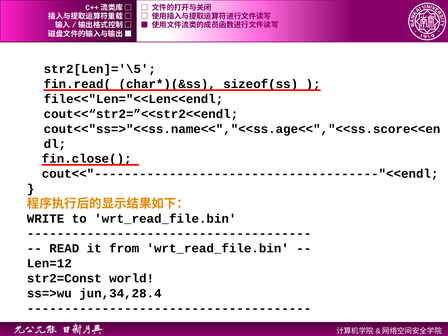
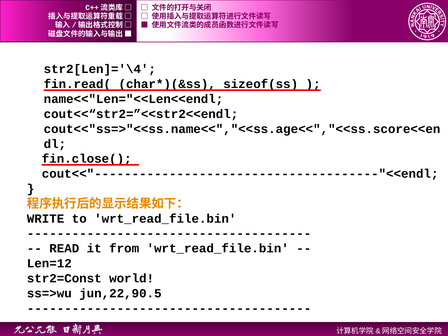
str2[Len]='\5: str2[Len]='\5 -> str2[Len]='\4
file<<"Len="<<Len<<endl: file<<"Len="<<Len<<endl -> name<<"Len="<<Len<<endl
jun,34,28.4: jun,34,28.4 -> jun,22,90.5
